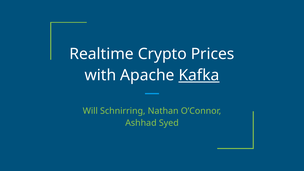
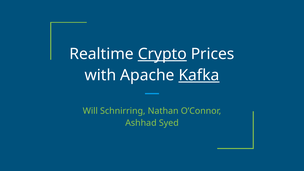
Crypto underline: none -> present
